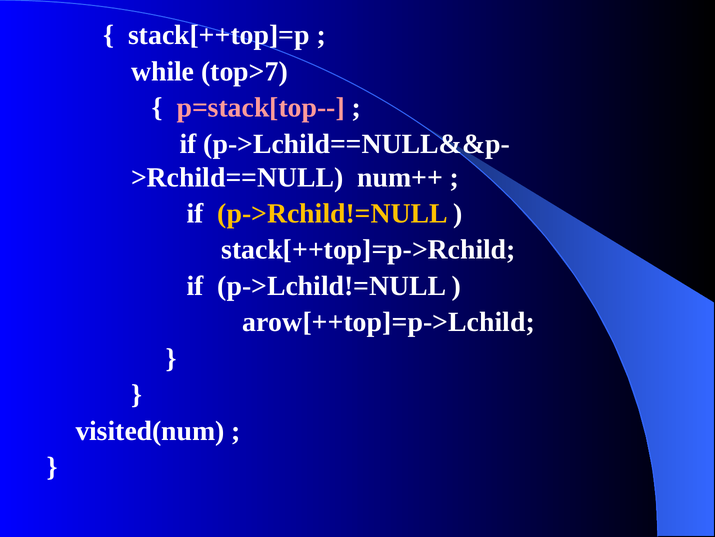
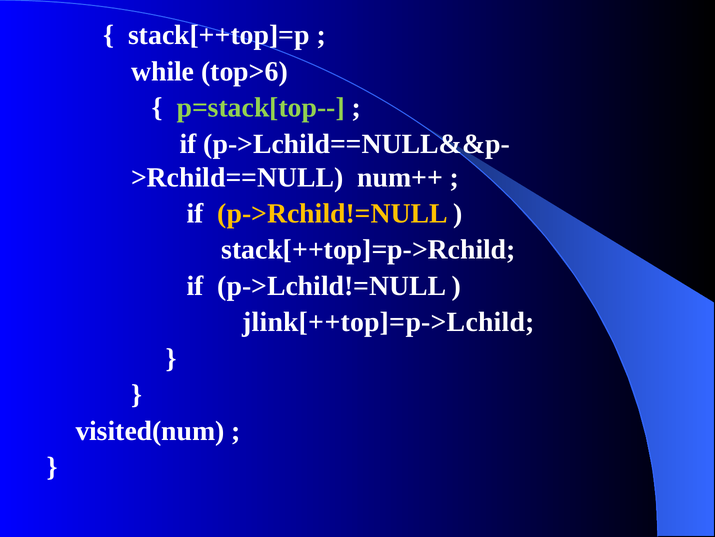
top>7: top>7 -> top>6
p=stack[top-- colour: pink -> light green
arow[++top]=p->Lchild: arow[++top]=p->Lchild -> jlink[++top]=p->Lchild
